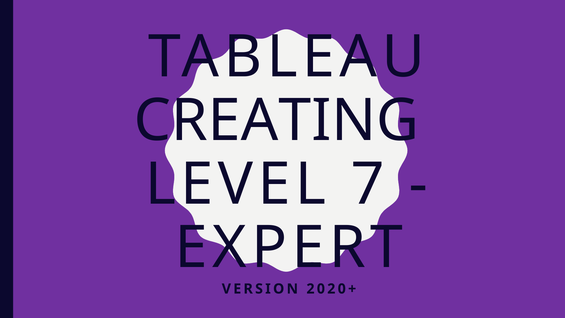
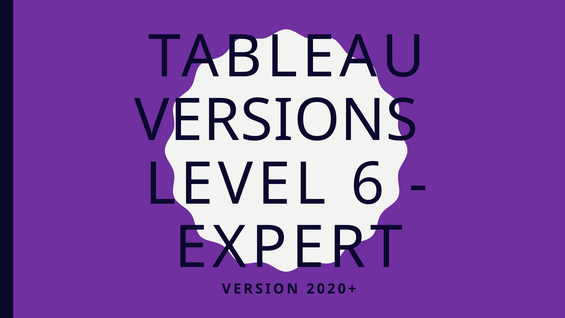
CREATING at (277, 121): CREATING -> VERSIONS
7: 7 -> 6
